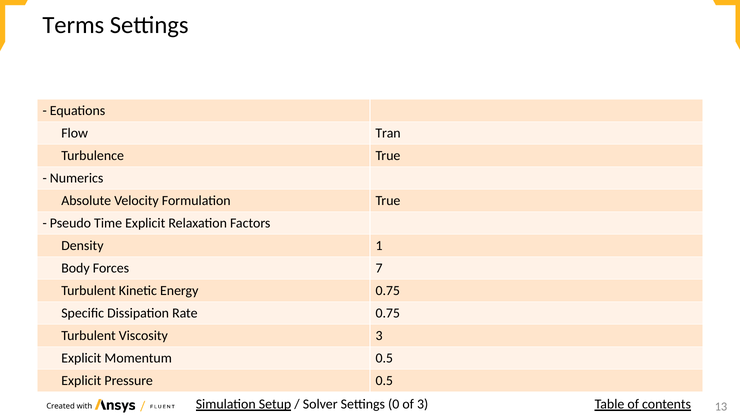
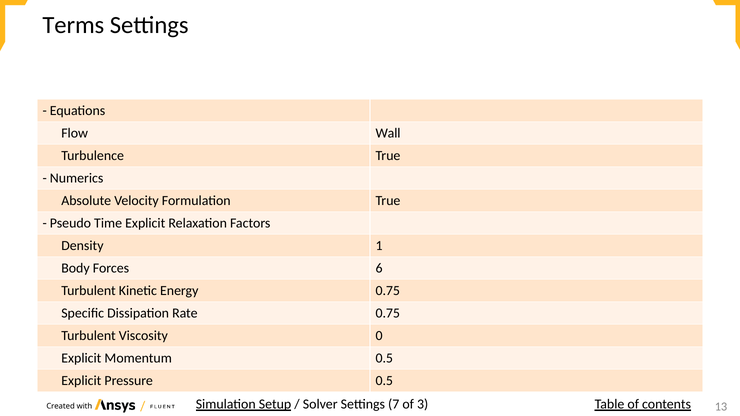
Tran: Tran -> Wall
7: 7 -> 6
Viscosity 3: 3 -> 0
0: 0 -> 7
